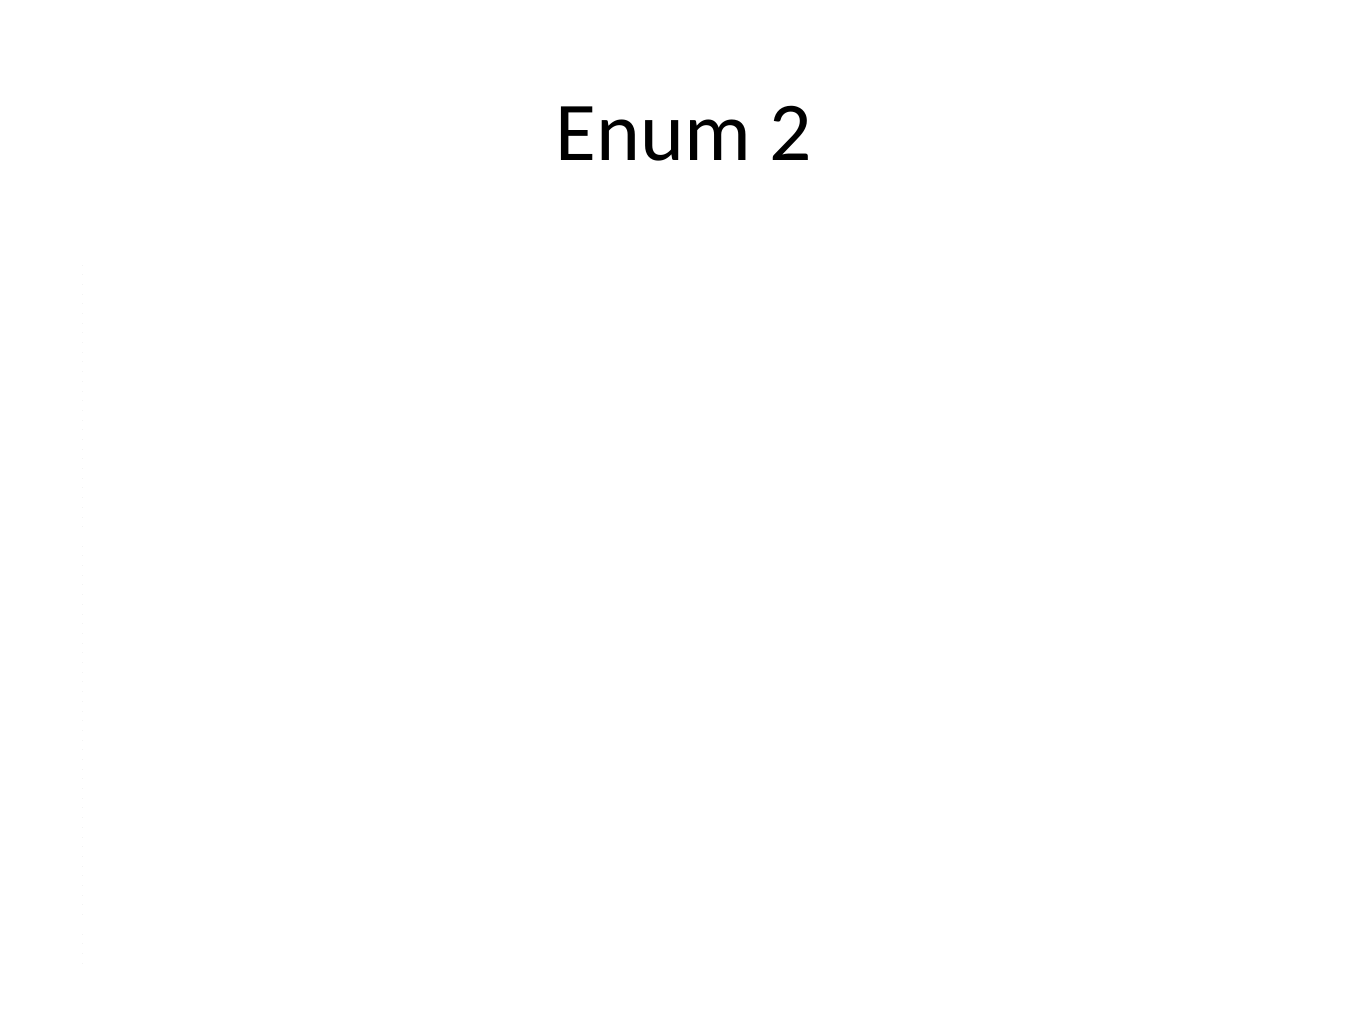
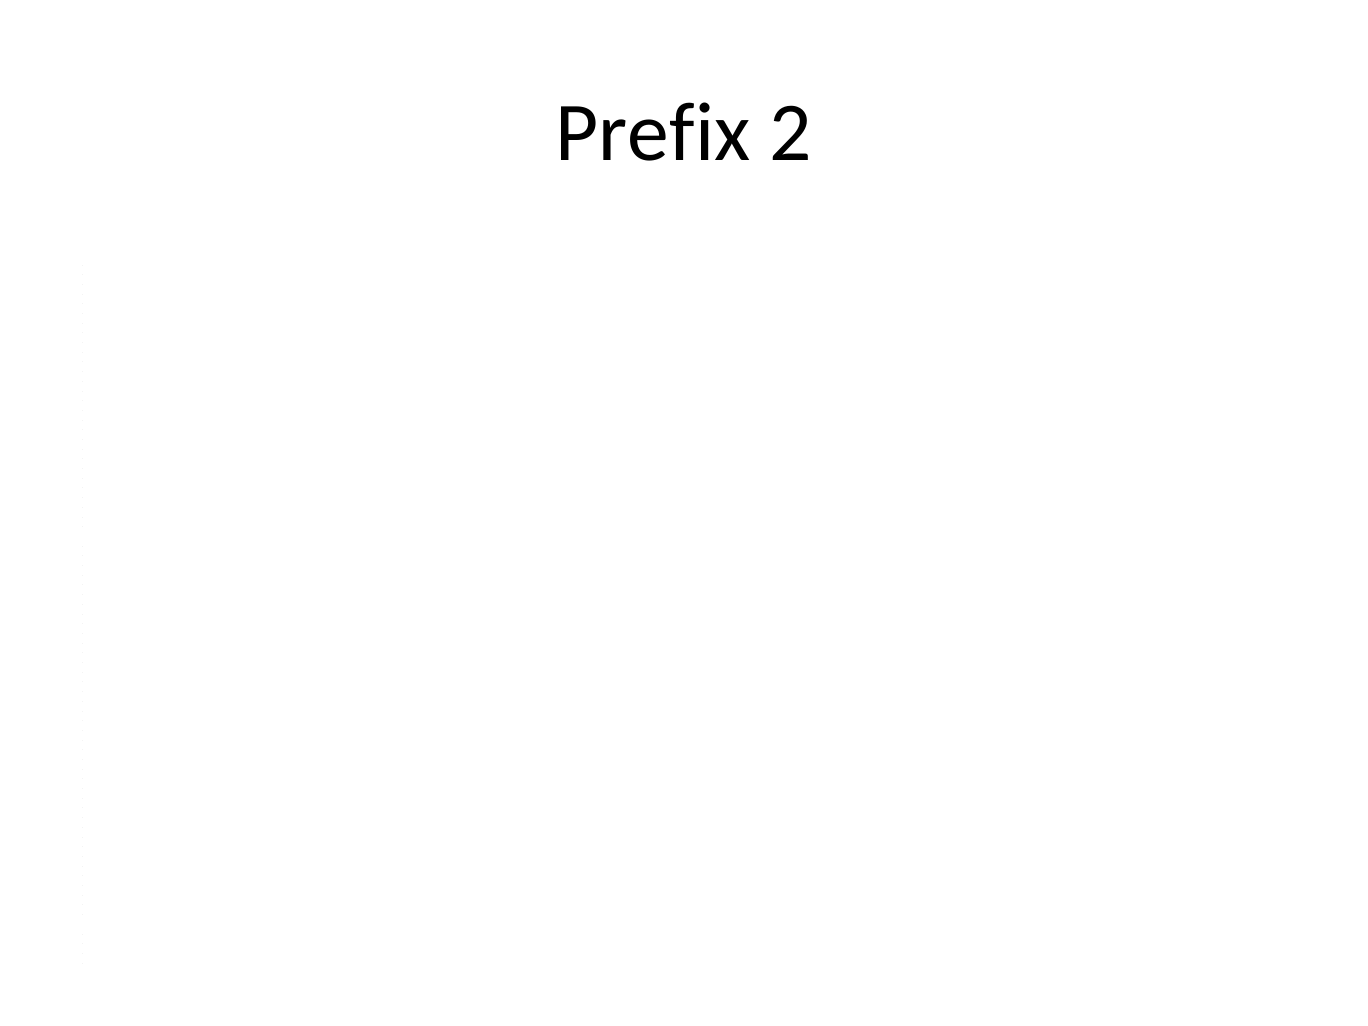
Enum: Enum -> Prefix
